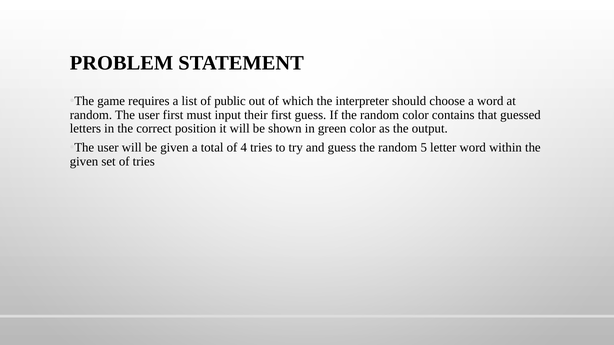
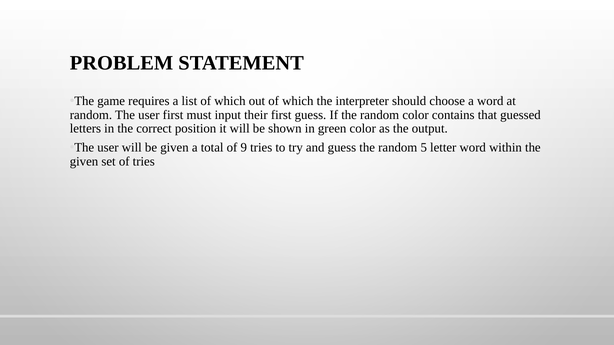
list of public: public -> which
4: 4 -> 9
